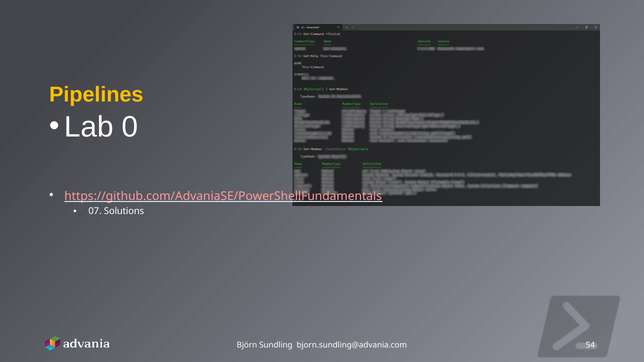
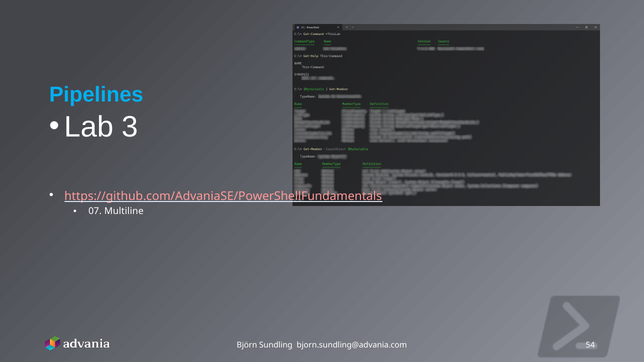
Pipelines colour: yellow -> light blue
0: 0 -> 3
Solutions: Solutions -> Multiline
